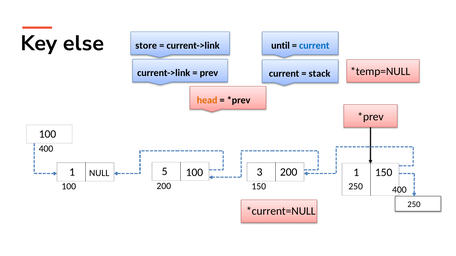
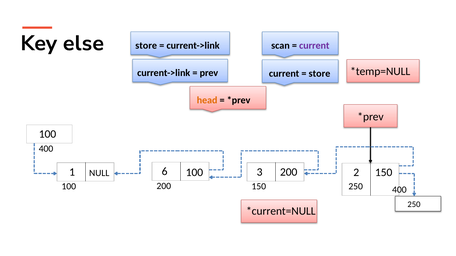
until: until -> scan
current at (314, 46) colour: blue -> purple
stack at (319, 74): stack -> store
5: 5 -> 6
200 1: 1 -> 2
